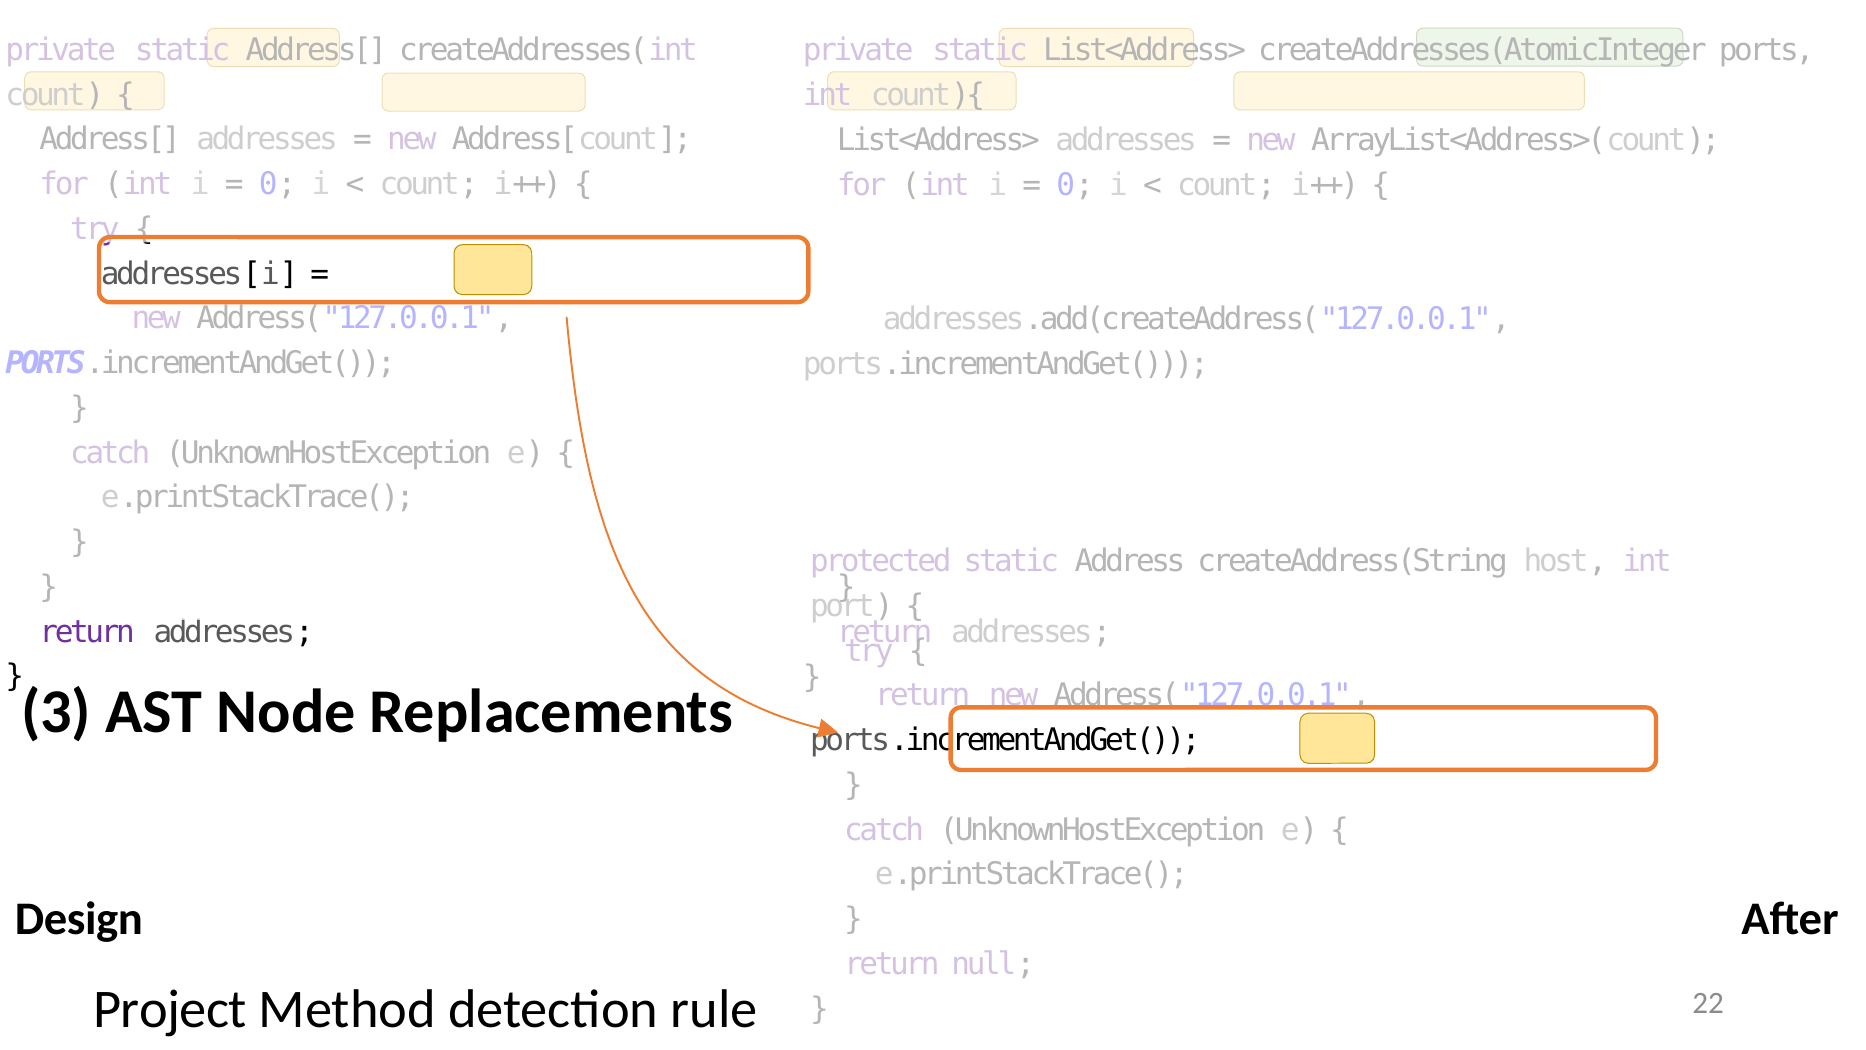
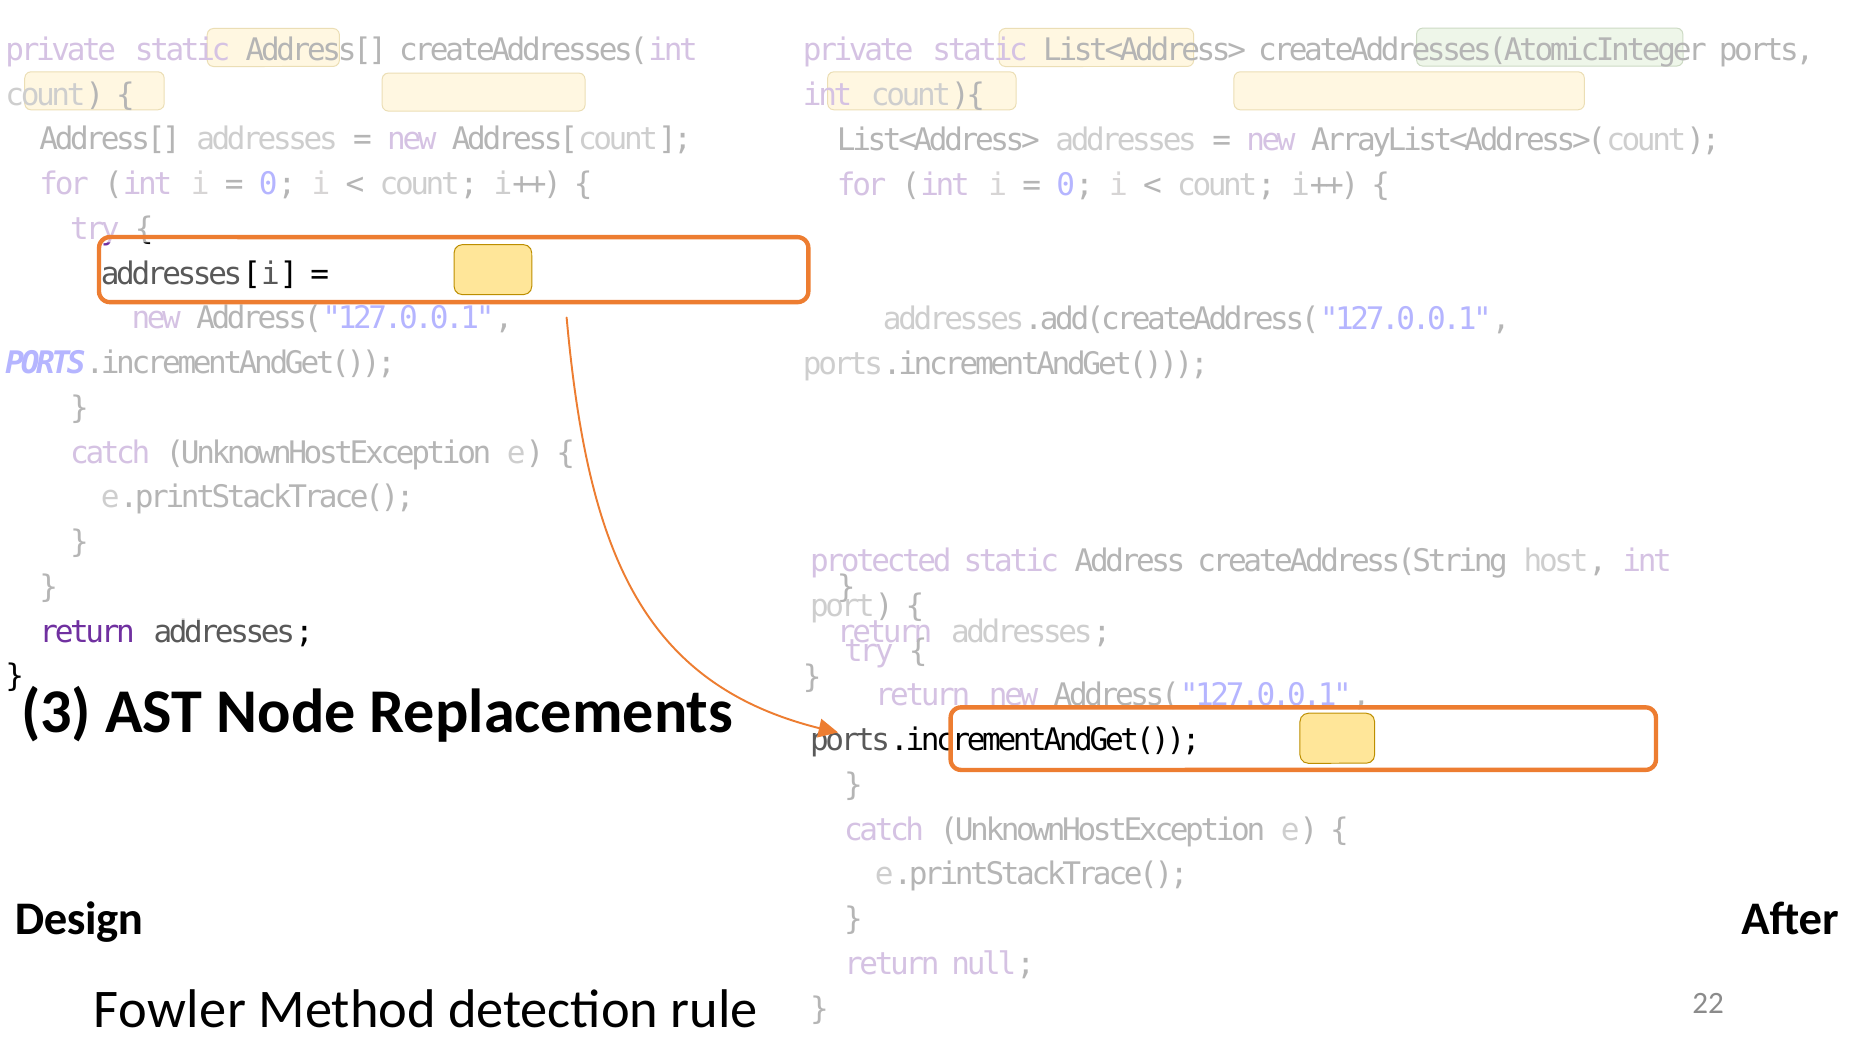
Project: Project -> Fowler
